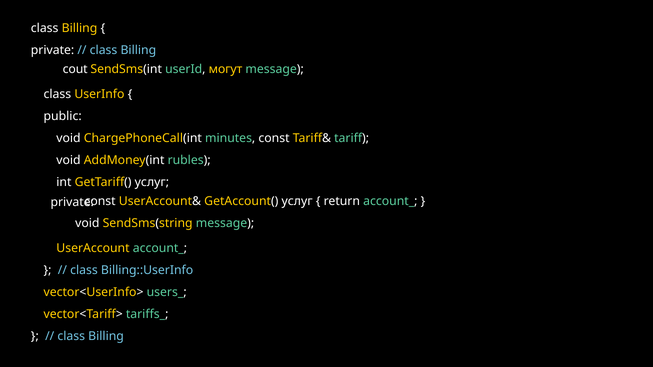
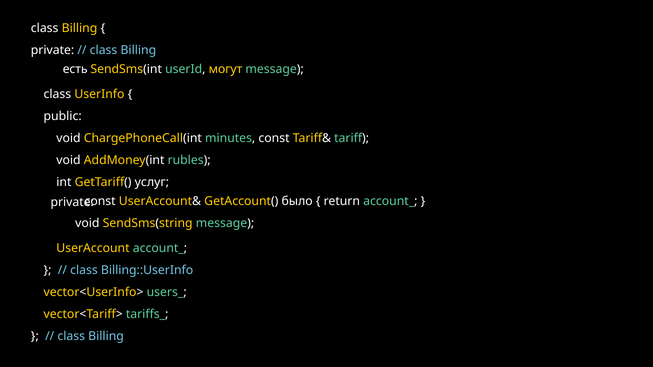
cout: cout -> есть
GetAccount( услуг: услуг -> было
